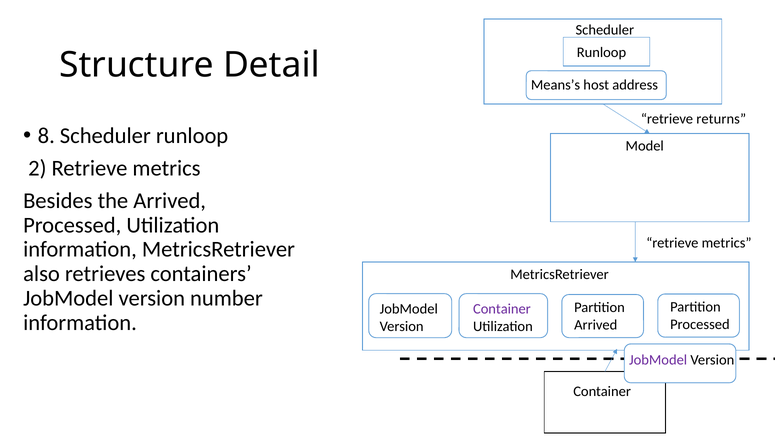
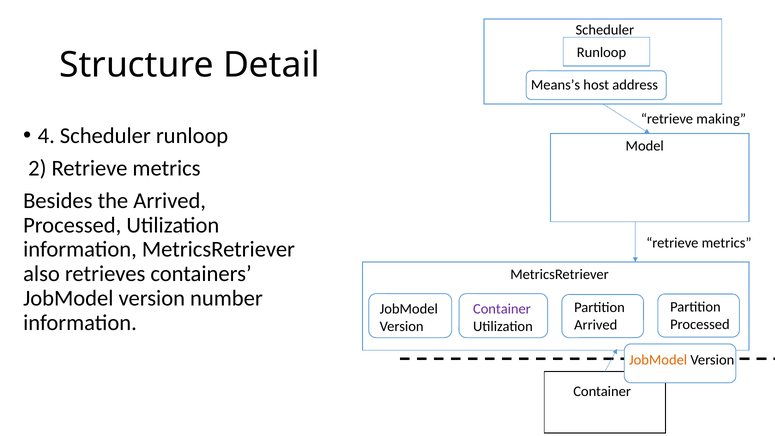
returns: returns -> making
8: 8 -> 4
JobModel at (658, 360) colour: purple -> orange
